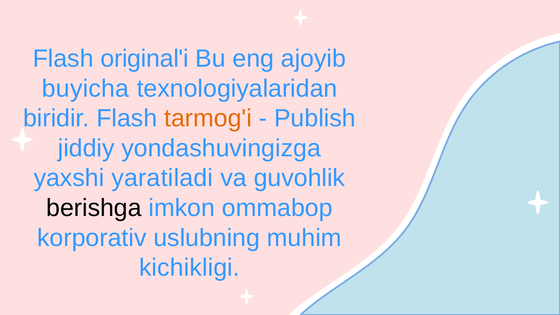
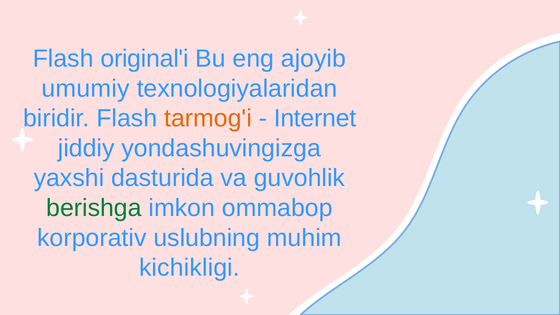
buyicha: buyicha -> umumiy
Publish: Publish -> Internet
yaratiladi: yaratiladi -> dasturida
berishga colour: black -> green
